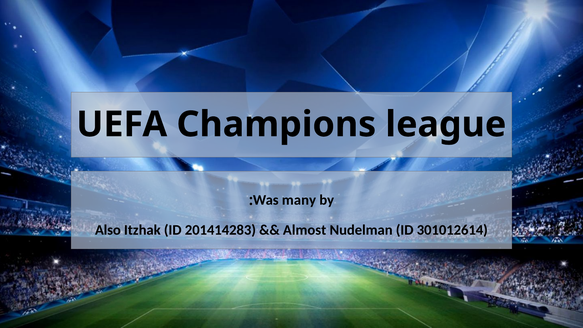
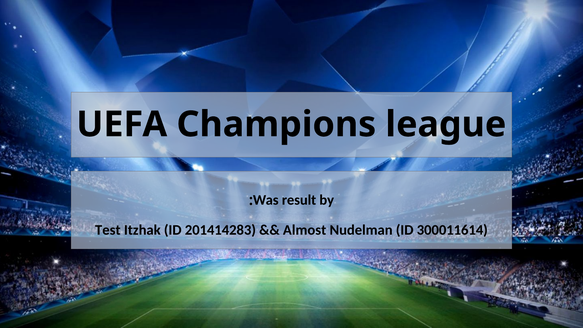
many: many -> result
Also: Also -> Test
301012614: 301012614 -> 300011614
